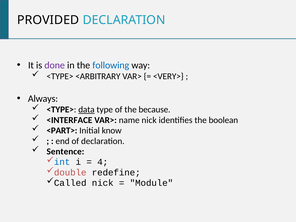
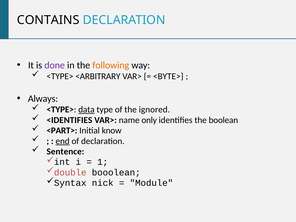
PROVIDED: PROVIDED -> CONTAINS
following colour: blue -> orange
<VERY>: <VERY> -> <BYTE>
because: because -> ignored
<INTERFACE: <INTERFACE -> <IDENTIFIES
name nick: nick -> only
end underline: none -> present
int colour: blue -> black
4: 4 -> 1
redefine: redefine -> booolean
Called: Called -> Syntax
